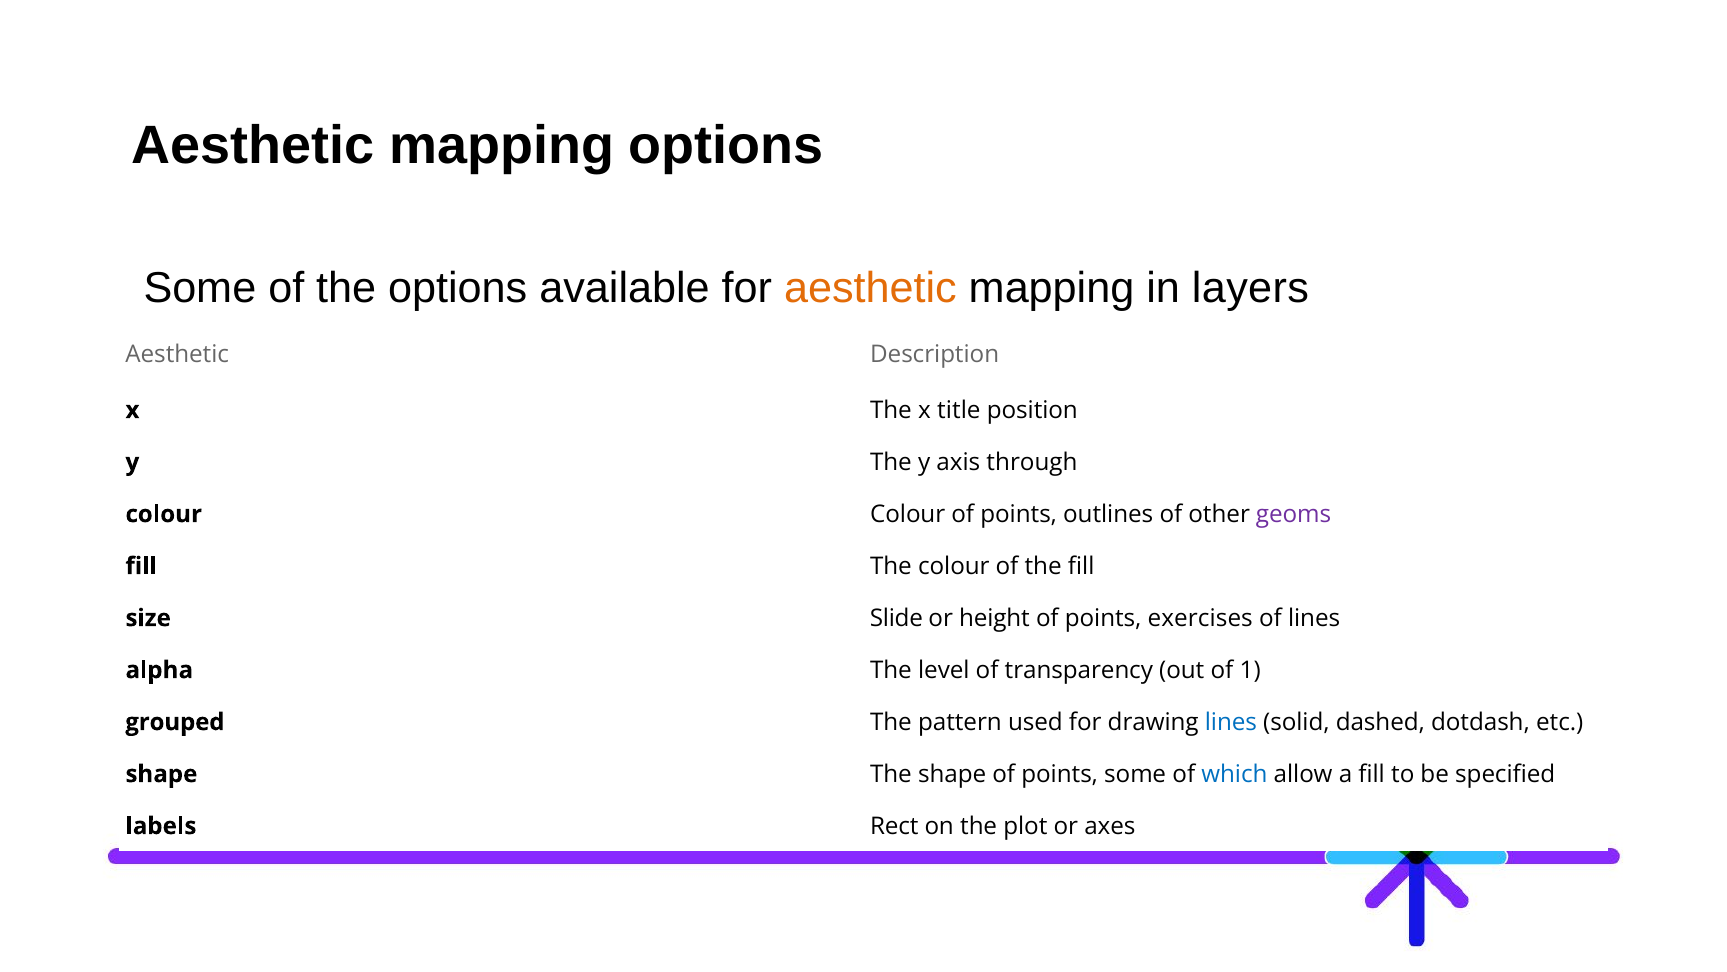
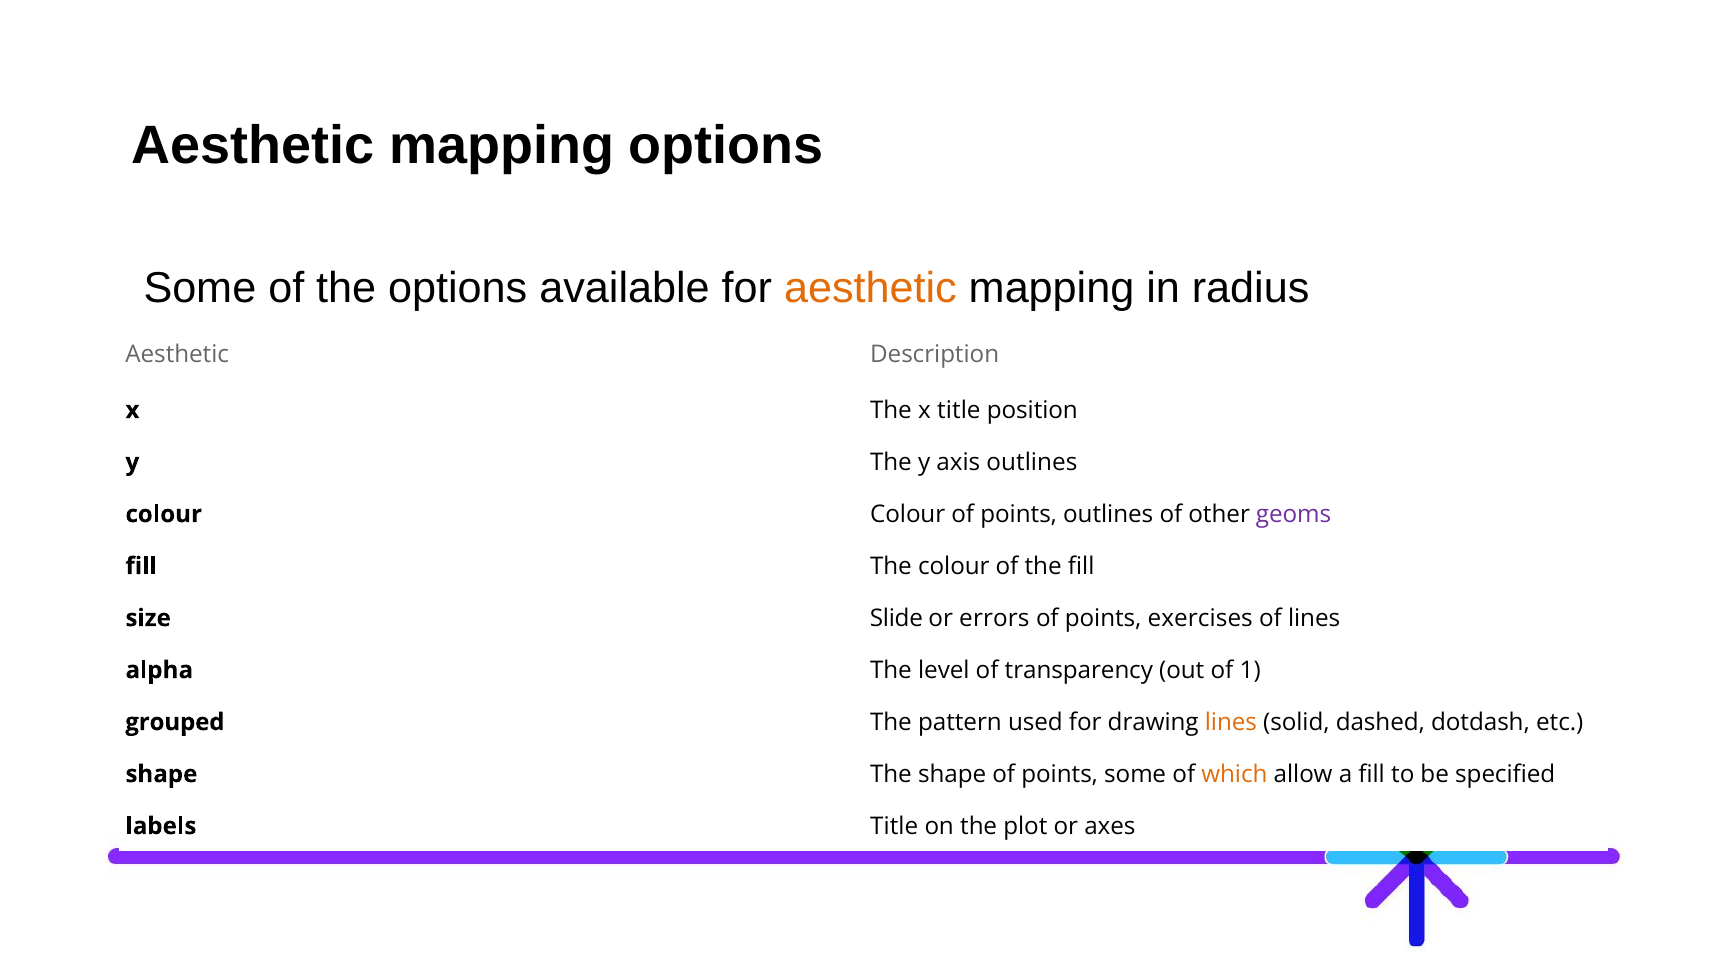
layers: layers -> radius
axis through: through -> outlines
height: height -> errors
lines at (1231, 722) colour: blue -> orange
which colour: blue -> orange
labels Rect: Rect -> Title
